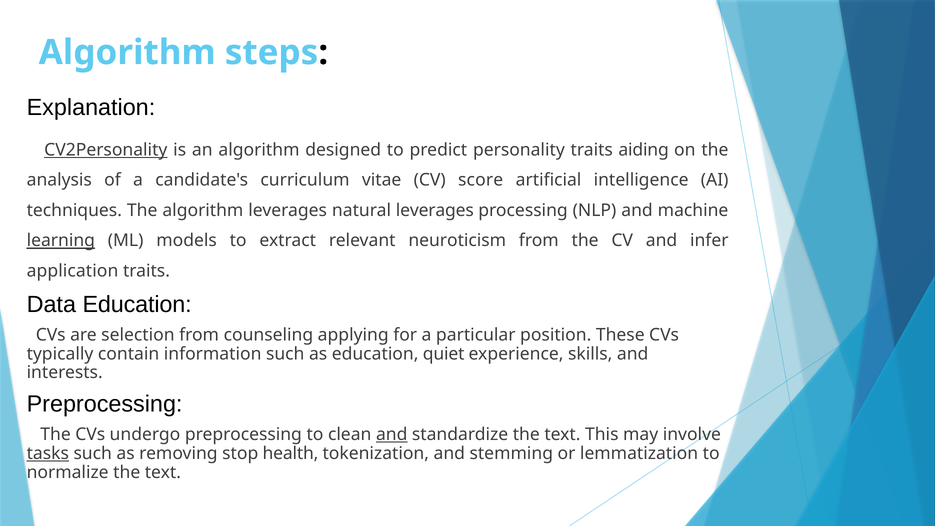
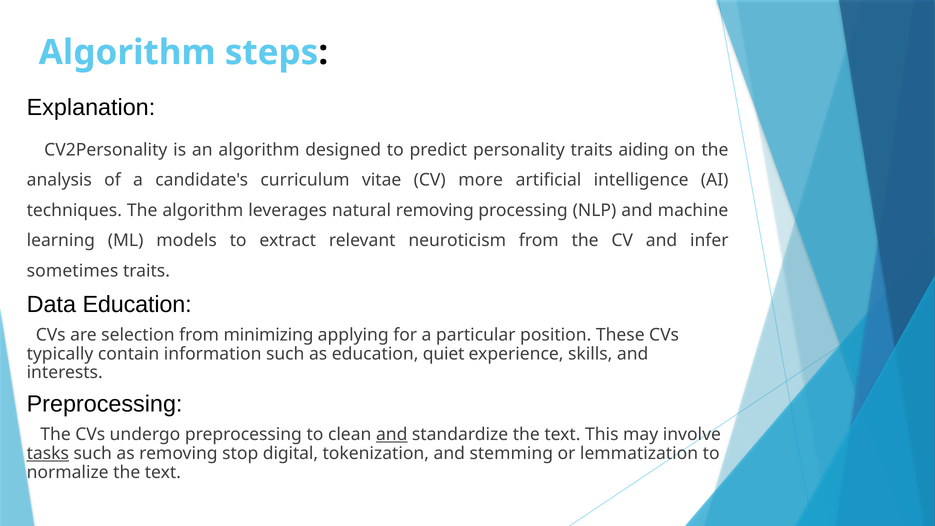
CV2Personality underline: present -> none
score: score -> more
natural leverages: leverages -> removing
learning underline: present -> none
application: application -> sometimes
counseling: counseling -> minimizing
health: health -> digital
